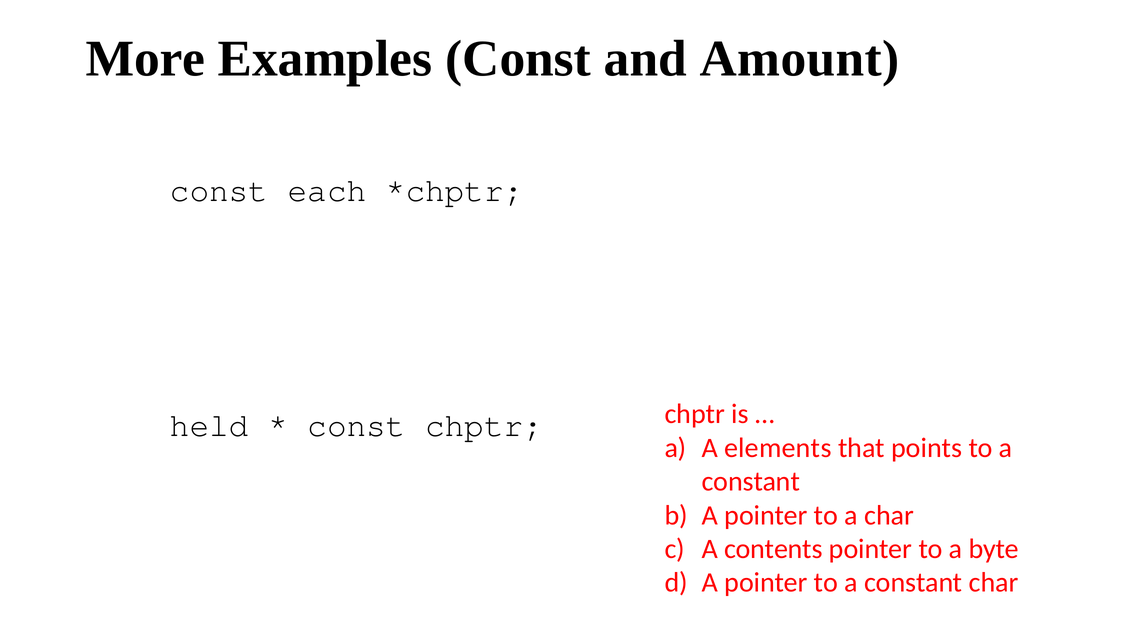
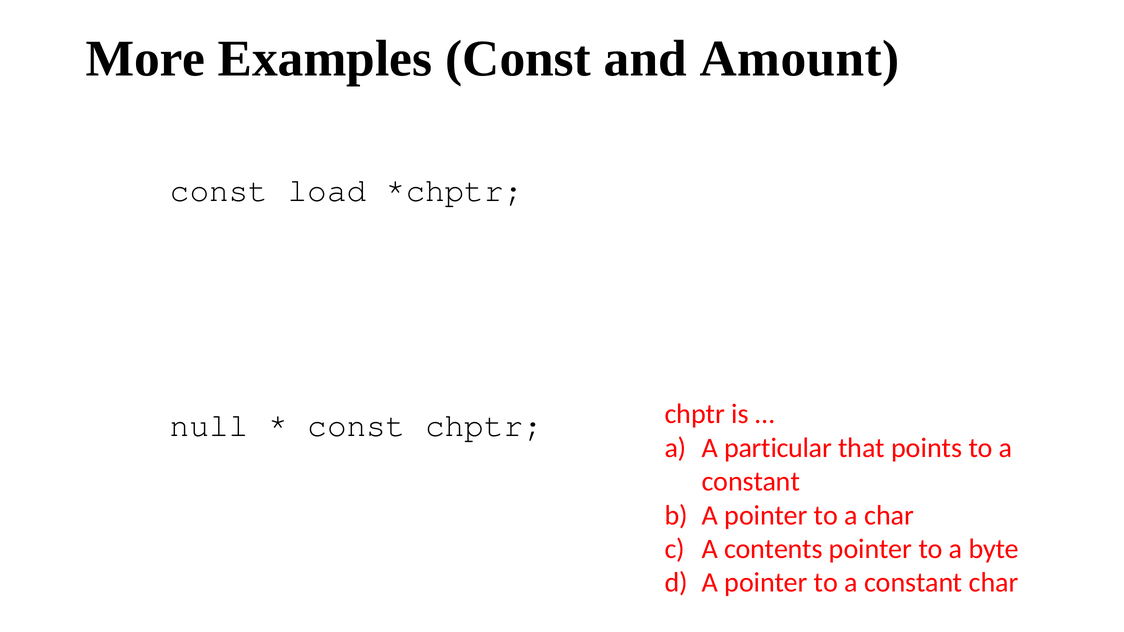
each: each -> load
held: held -> null
elements: elements -> particular
